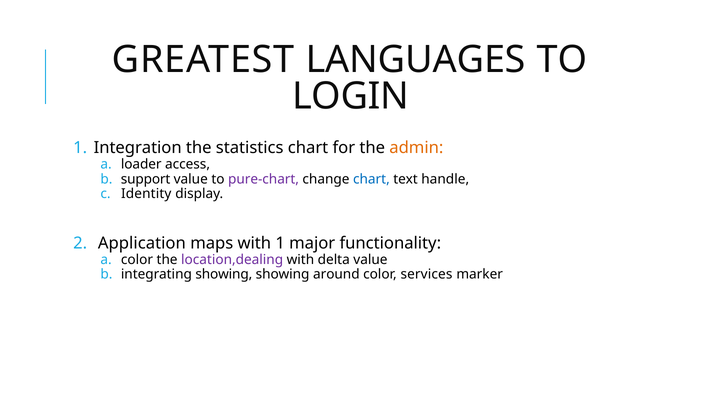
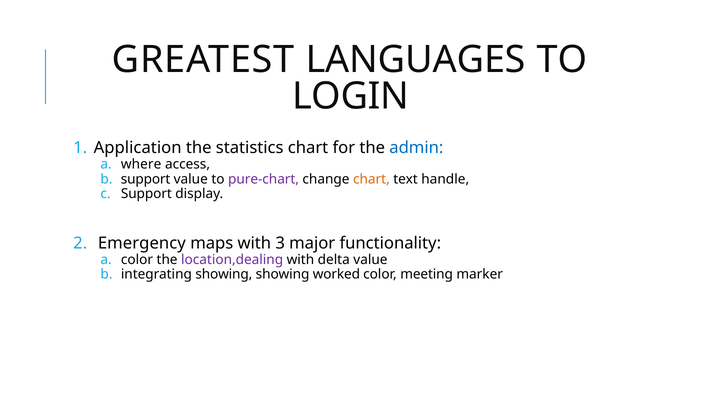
Integration: Integration -> Application
admin colour: orange -> blue
loader: loader -> where
chart at (371, 179) colour: blue -> orange
Identity at (146, 193): Identity -> Support
Application: Application -> Emergency
with 1: 1 -> 3
around: around -> worked
services: services -> meeting
